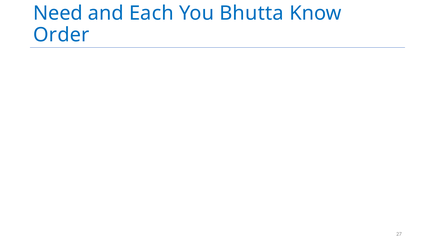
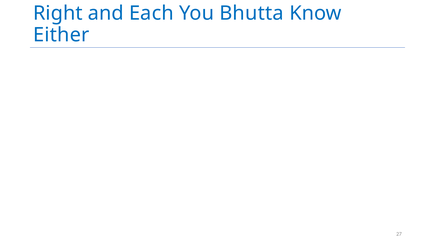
Need: Need -> Right
Order: Order -> Either
